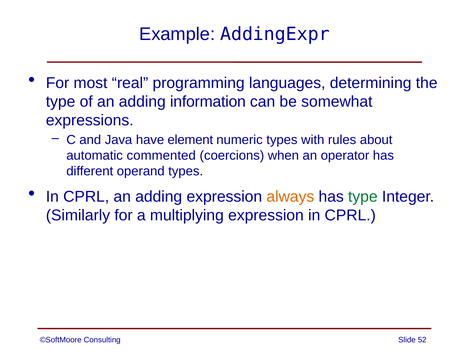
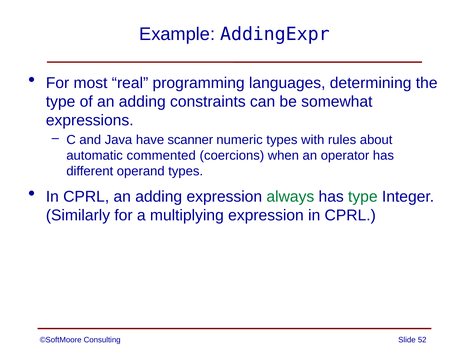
information: information -> constraints
element: element -> scanner
always colour: orange -> green
